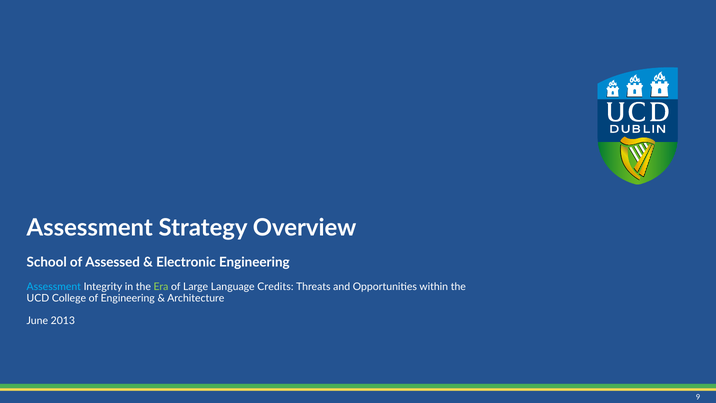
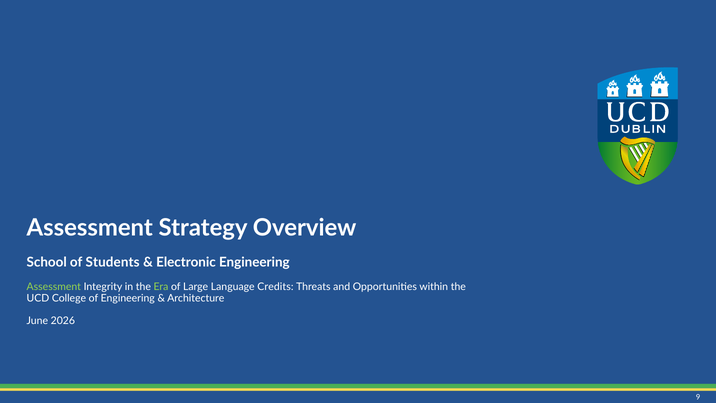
Assessed: Assessed -> Students
Assessment at (54, 287) colour: light blue -> light green
2013: 2013 -> 2026
